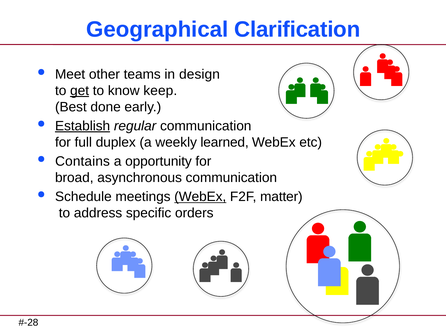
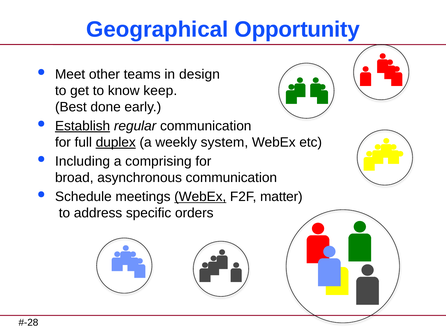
Clarification: Clarification -> Opportunity
get underline: present -> none
duplex underline: none -> present
learned: learned -> system
Contains: Contains -> Including
opportunity: opportunity -> comprising
